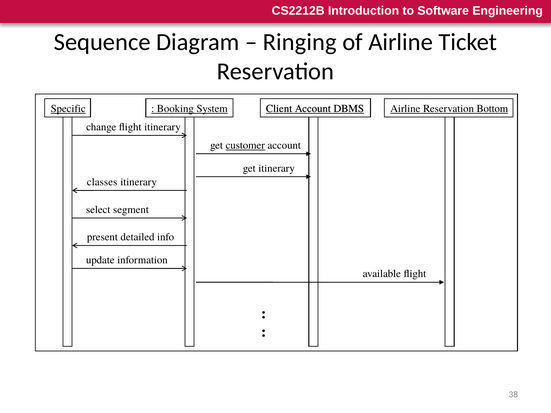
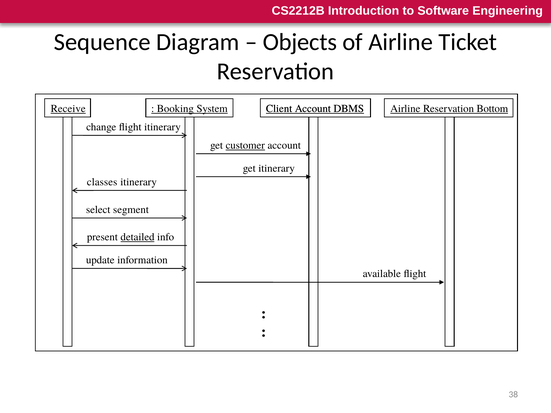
Ringing: Ringing -> Objects
Specific: Specific -> Receive
detailed underline: none -> present
